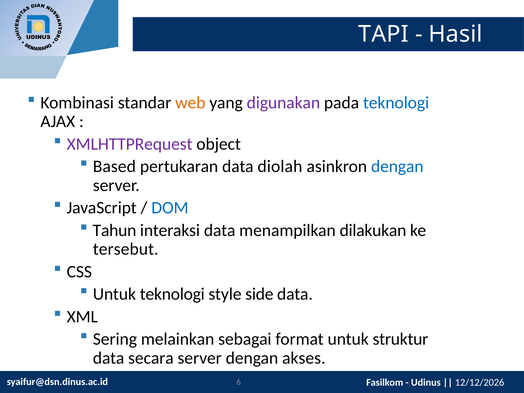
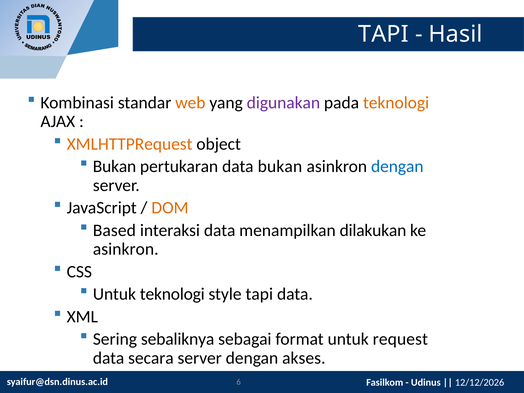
teknologi at (396, 103) colour: blue -> orange
XMLHTTPRequest colour: purple -> orange
Based at (114, 166): Based -> Bukan
data diolah: diolah -> bukan
DOM colour: blue -> orange
Tahun: Tahun -> Based
tersebut at (126, 249): tersebut -> asinkron
style side: side -> tapi
melainkan: melainkan -> sebaliknya
struktur: struktur -> request
